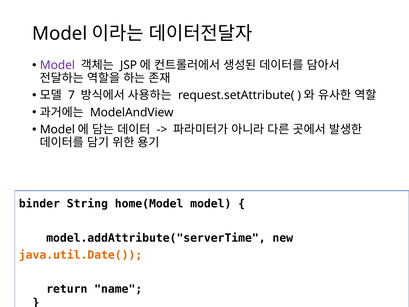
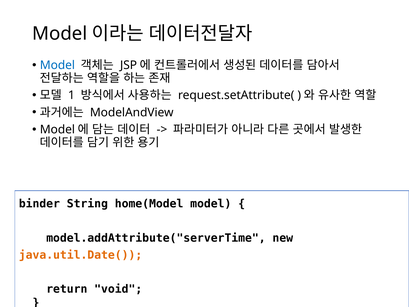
Model at (57, 65) colour: purple -> blue
7: 7 -> 1
name: name -> void
